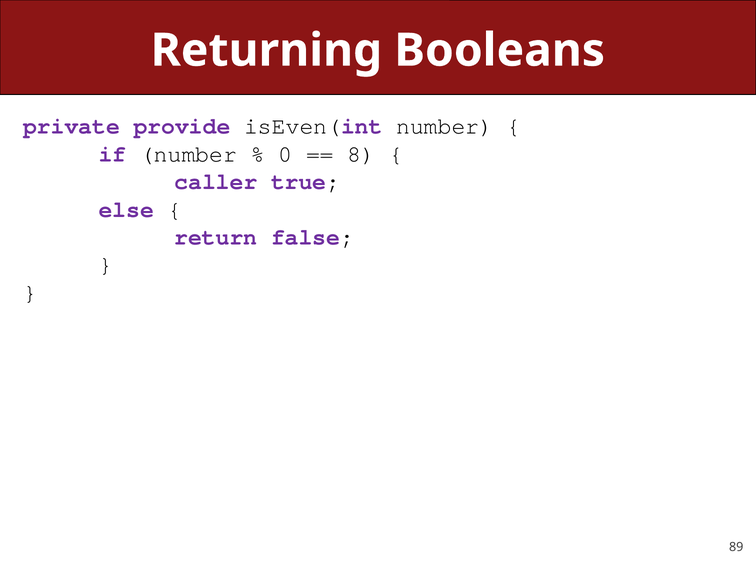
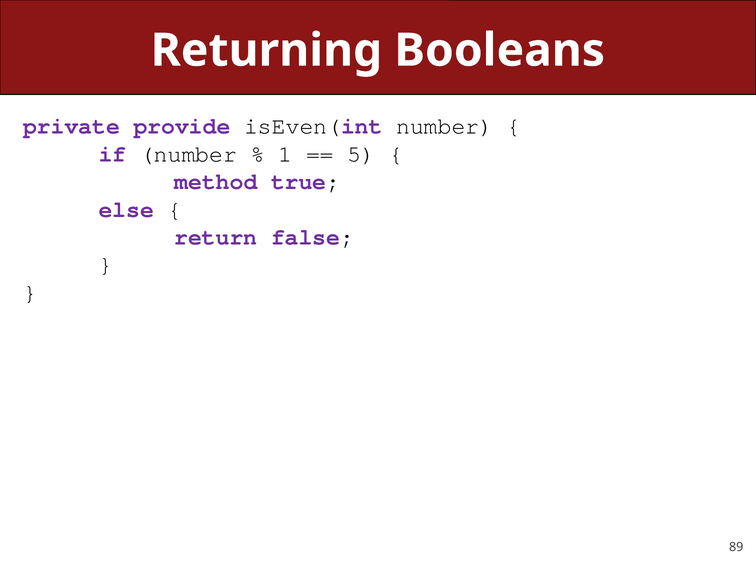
0: 0 -> 1
8: 8 -> 5
caller: caller -> method
